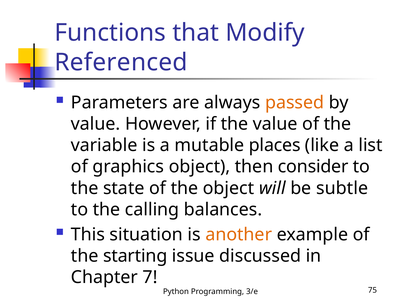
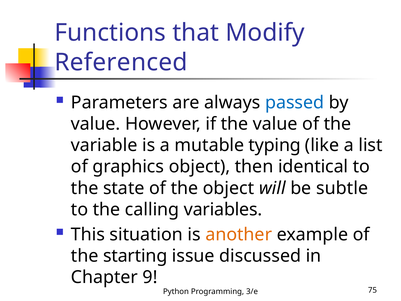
passed colour: orange -> blue
places: places -> typing
consider: consider -> identical
balances: balances -> variables
7: 7 -> 9
